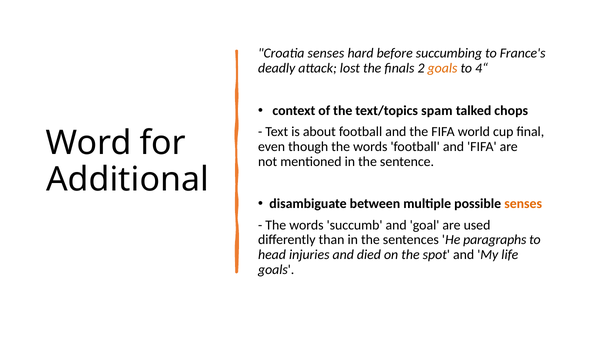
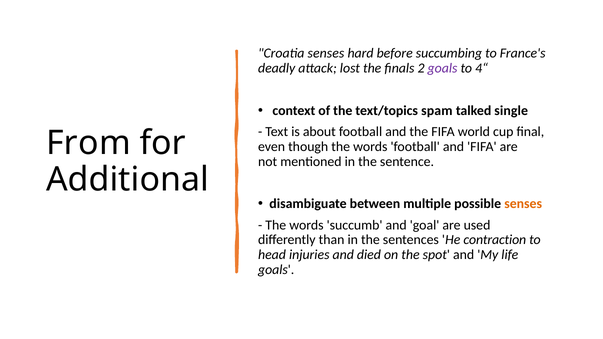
goals at (443, 68) colour: orange -> purple
chops: chops -> single
Word: Word -> From
paragraphs: paragraphs -> contraction
